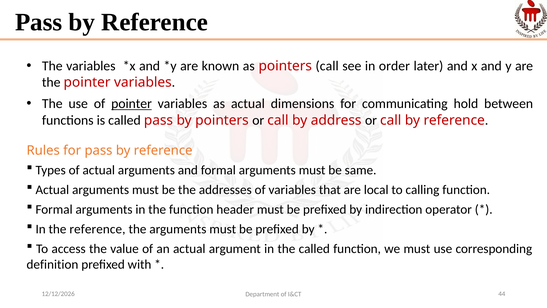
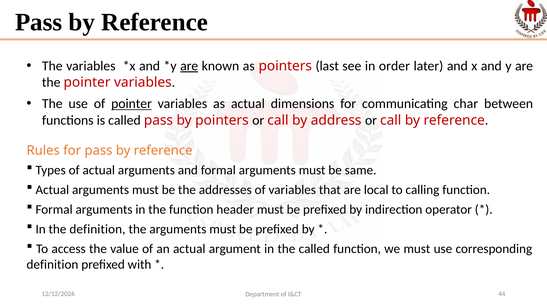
are at (189, 66) underline: none -> present
pointers call: call -> last
hold: hold -> char
the reference: reference -> definition
